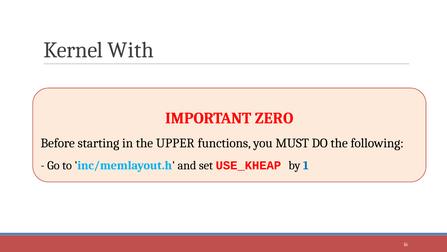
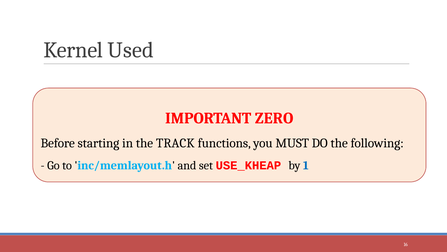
With: With -> Used
UPPER: UPPER -> TRACK
